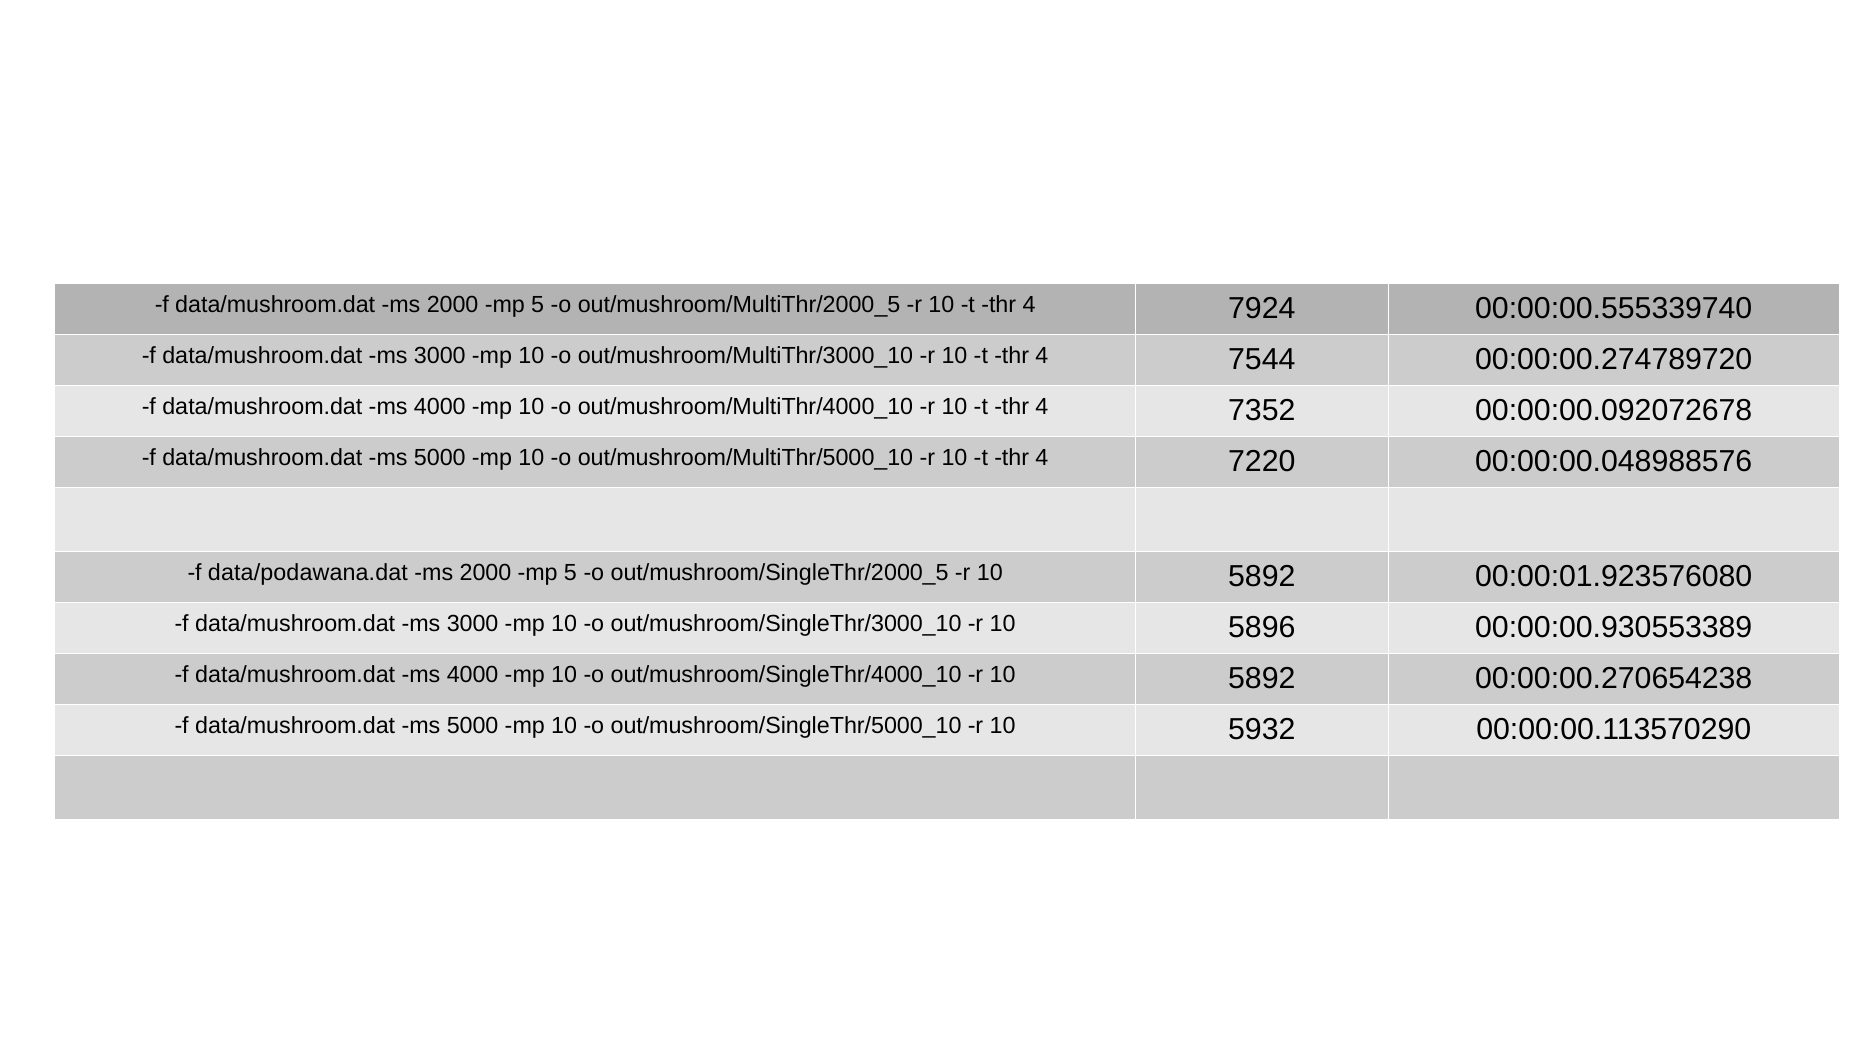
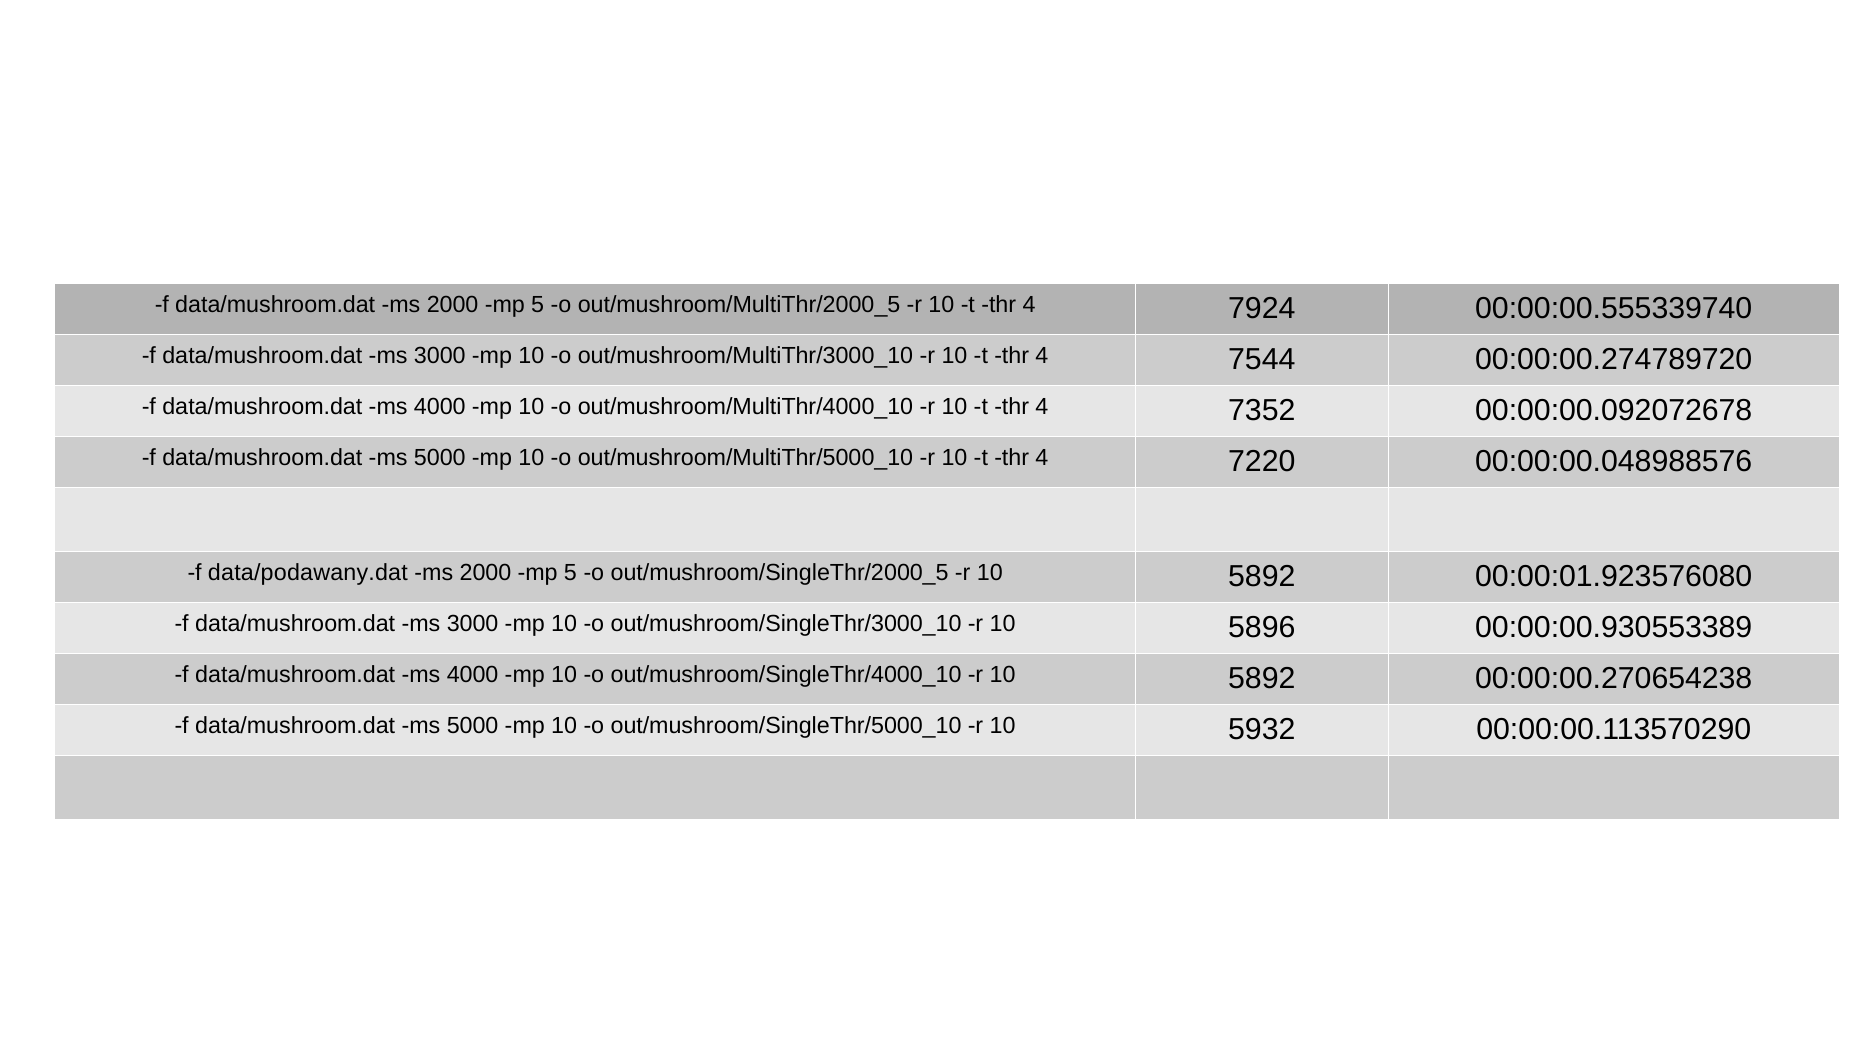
data/podawana.dat: data/podawana.dat -> data/podawany.dat
